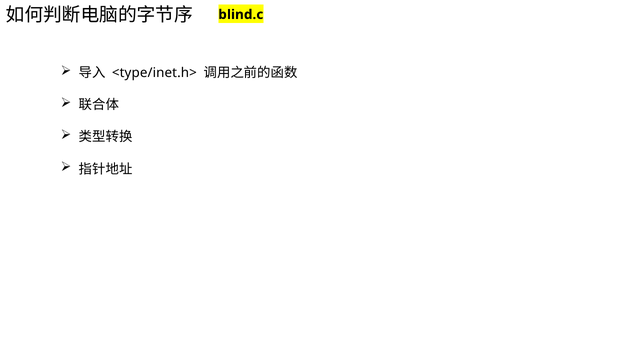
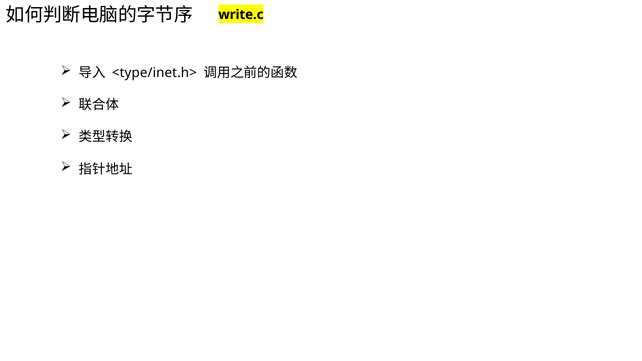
blind.c: blind.c -> write.c
